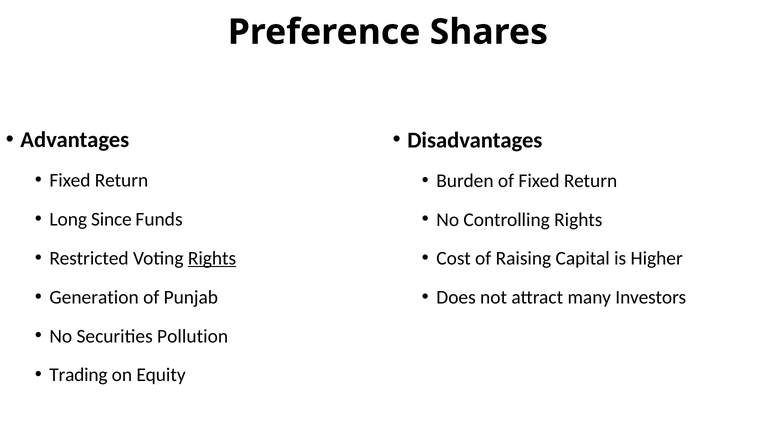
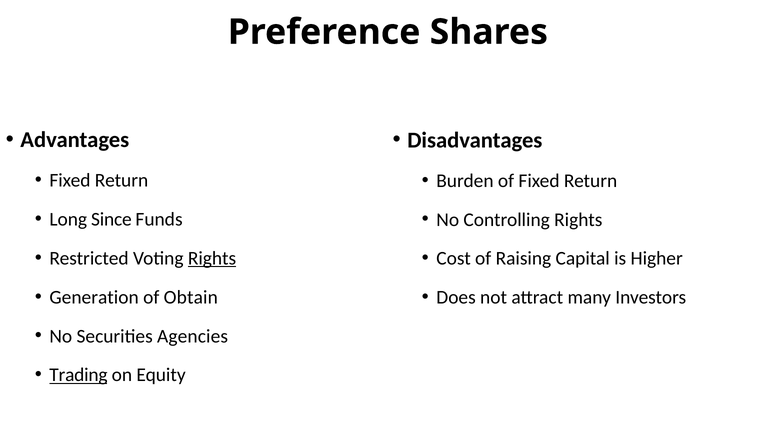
Punjab: Punjab -> Obtain
Pollution: Pollution -> Agencies
Trading underline: none -> present
